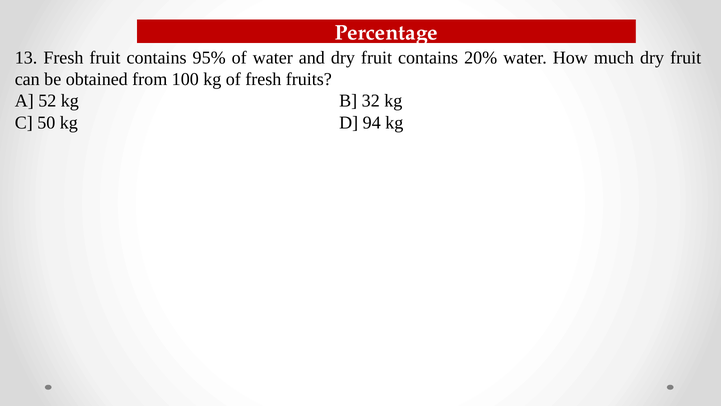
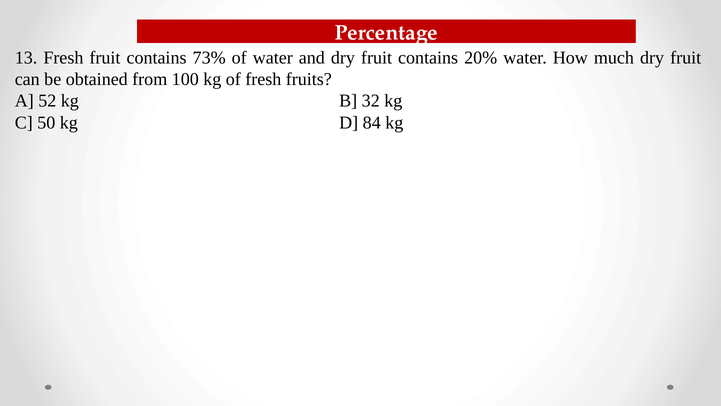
95%: 95% -> 73%
94: 94 -> 84
